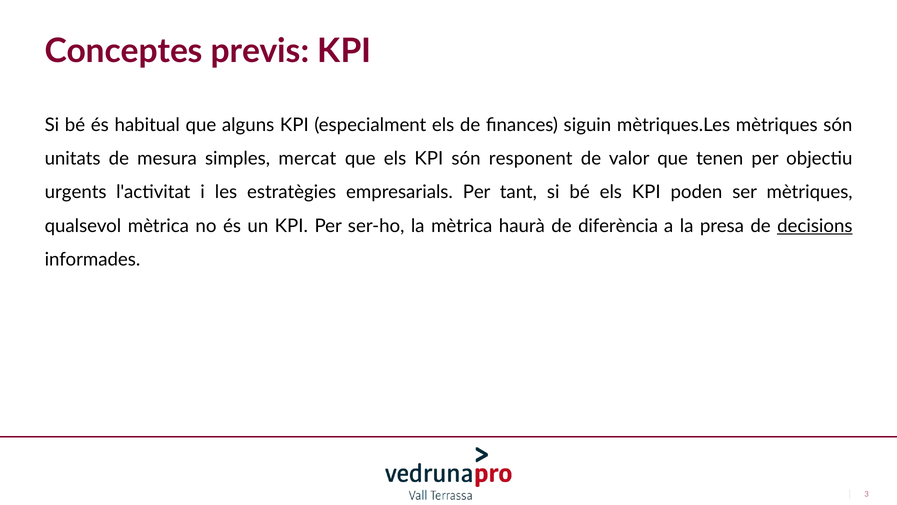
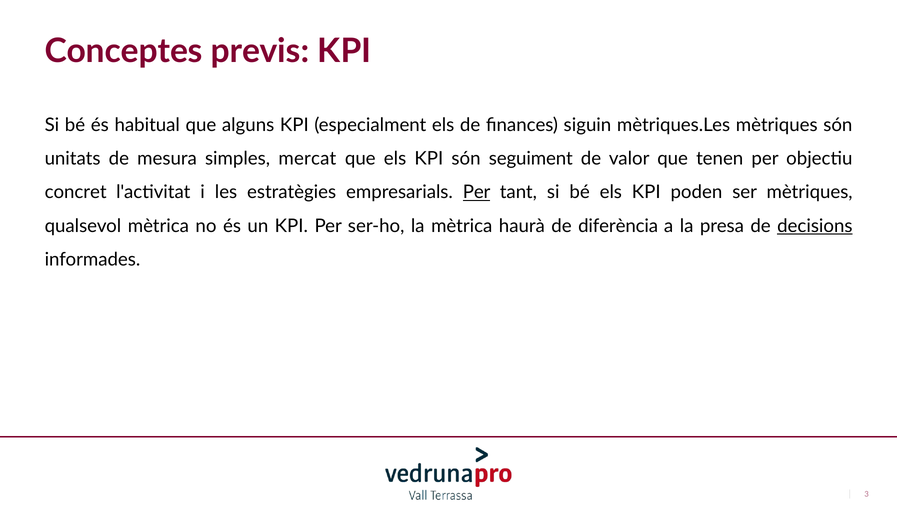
responent: responent -> seguiment
urgents: urgents -> concret
Per at (477, 192) underline: none -> present
